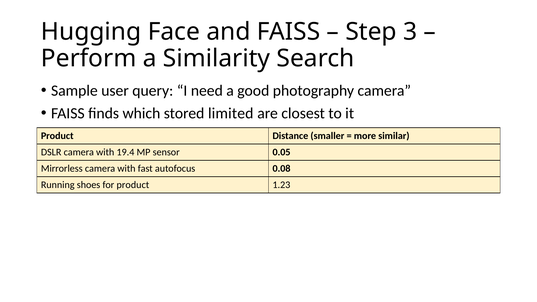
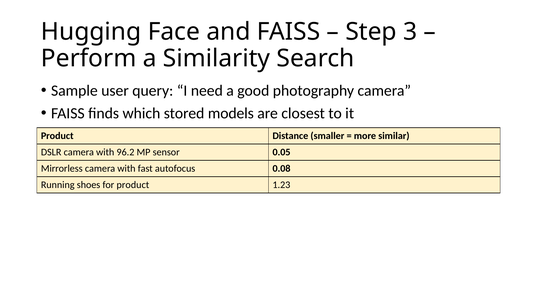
limited: limited -> models
19.4: 19.4 -> 96.2
